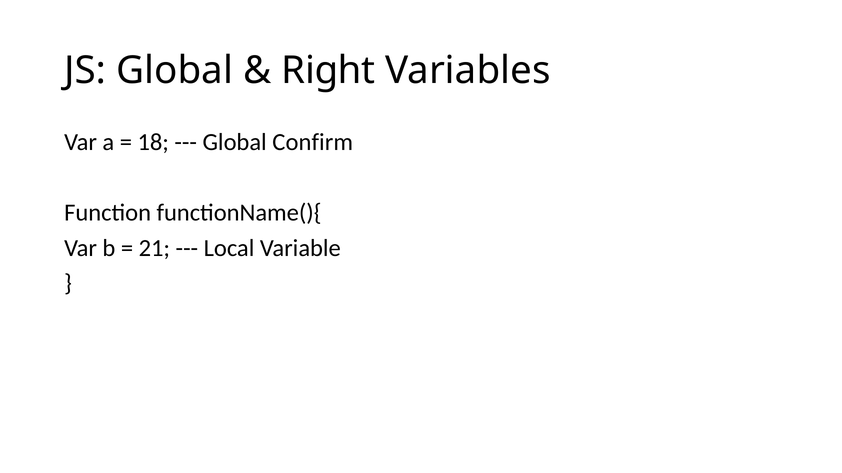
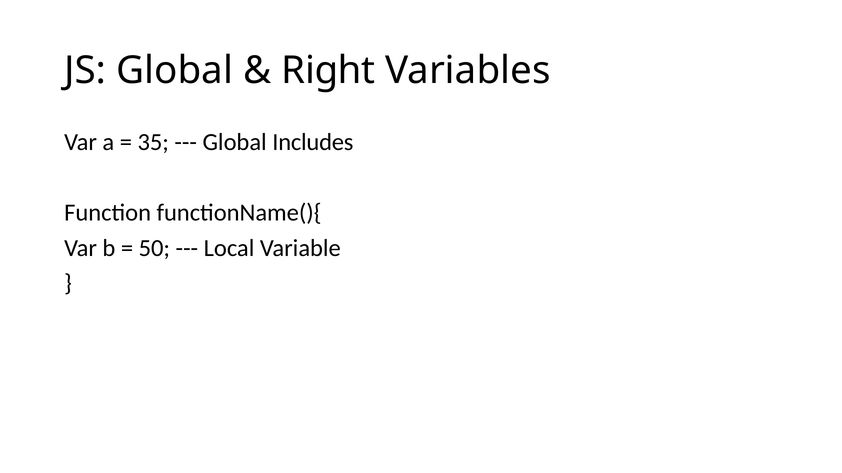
18: 18 -> 35
Confirm: Confirm -> Includes
21: 21 -> 50
